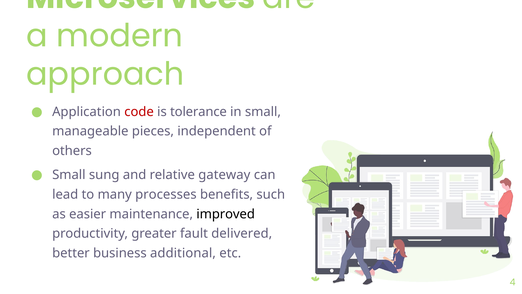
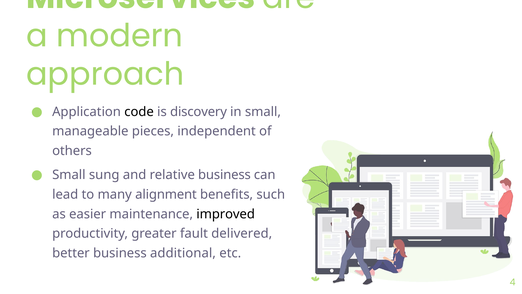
code colour: red -> black
tolerance: tolerance -> discovery
relative gateway: gateway -> business
processes: processes -> alignment
